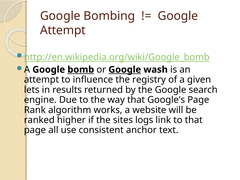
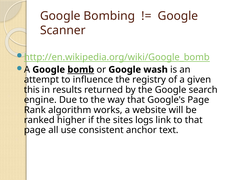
Attempt at (63, 30): Attempt -> Scanner
Google at (125, 70) underline: present -> none
lets: lets -> this
